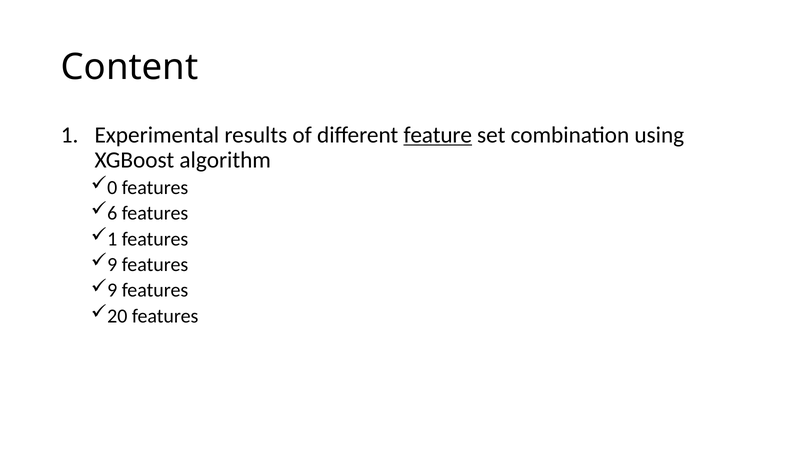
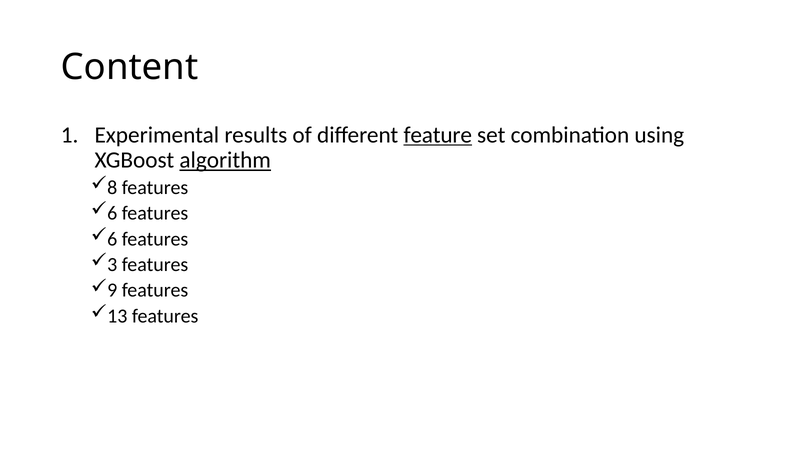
algorithm underline: none -> present
0: 0 -> 8
1 at (112, 239): 1 -> 6
9 at (112, 265): 9 -> 3
20: 20 -> 13
